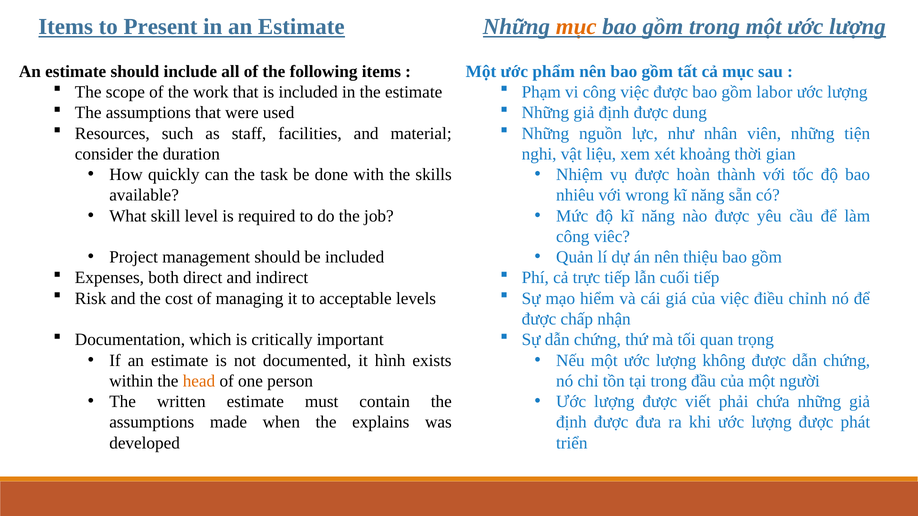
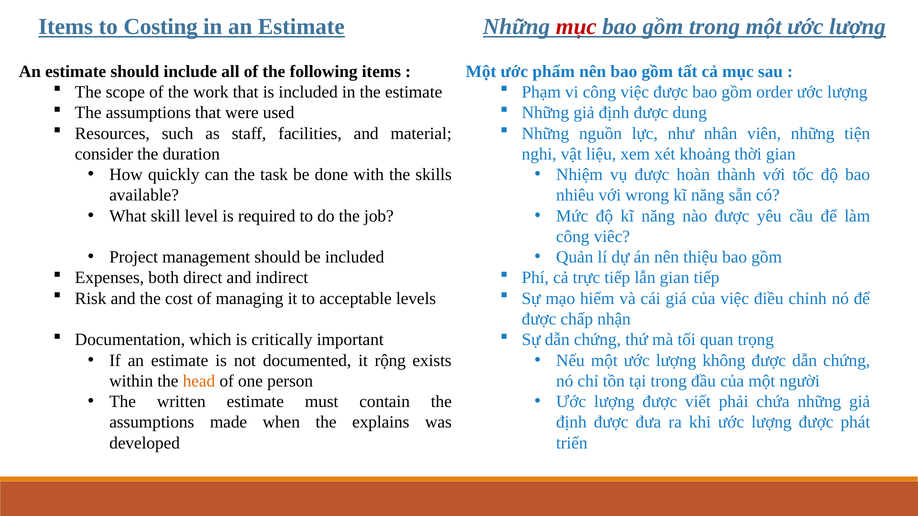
Present: Present -> Costing
mục at (576, 27) colour: orange -> red
labor: labor -> order
lẫn cuối: cuối -> gian
hình: hình -> rộng
